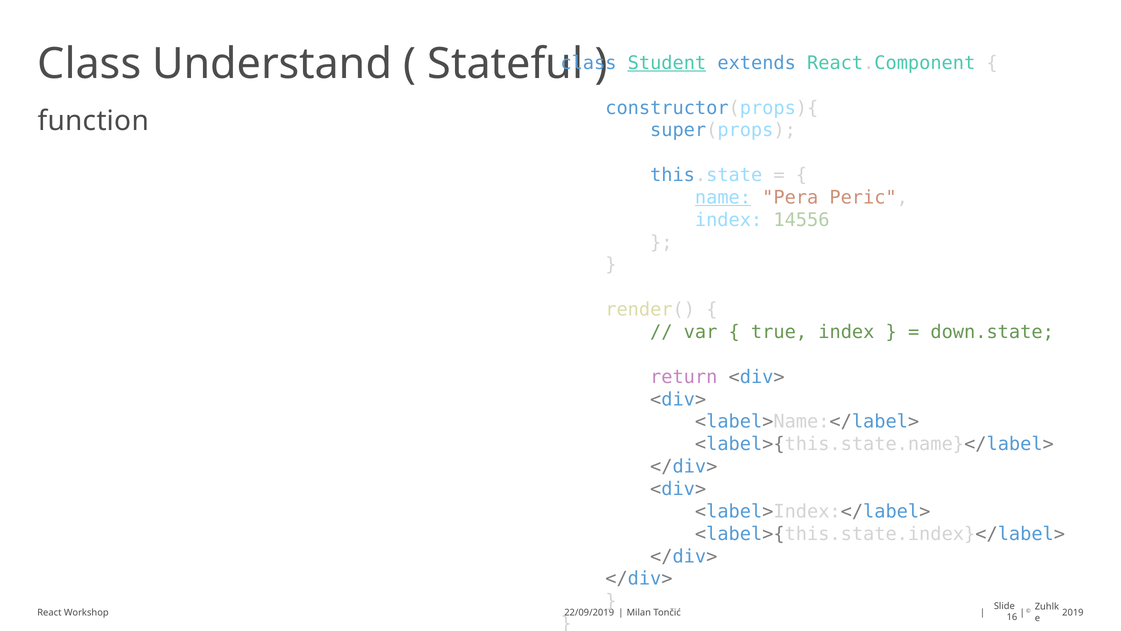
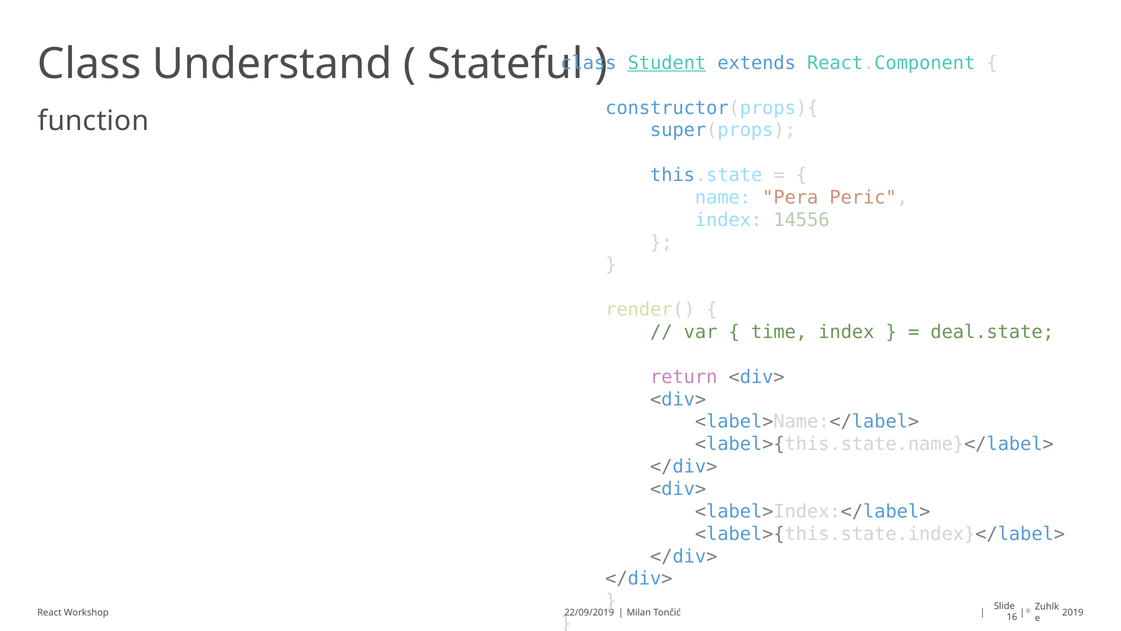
name underline: present -> none
true: true -> time
down.state: down.state -> deal.state
